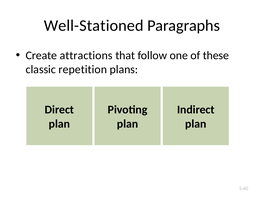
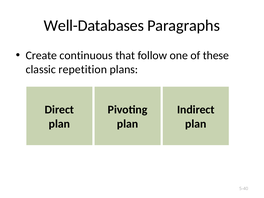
Well-Stationed: Well-Stationed -> Well-Databases
attractions: attractions -> continuous
